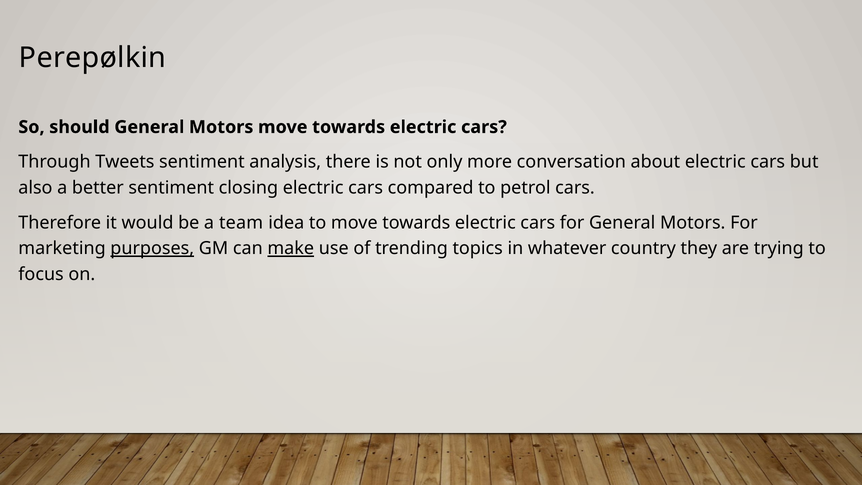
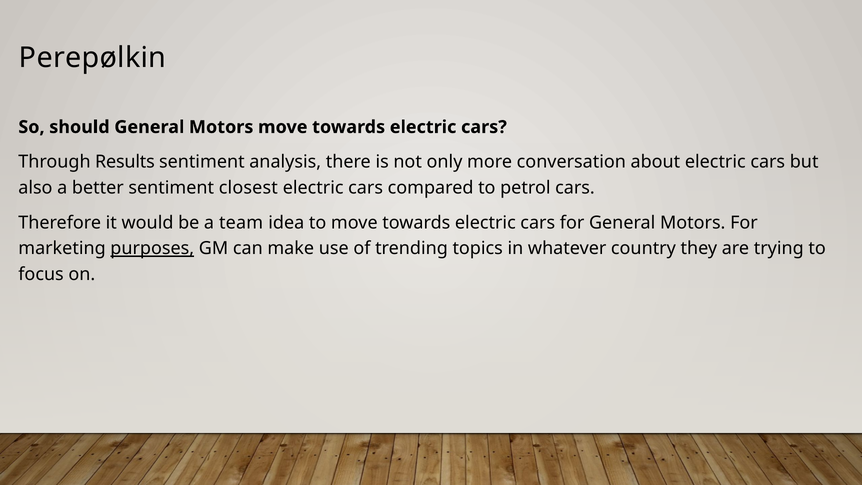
Tweets: Tweets -> Results
closing: closing -> closest
make underline: present -> none
